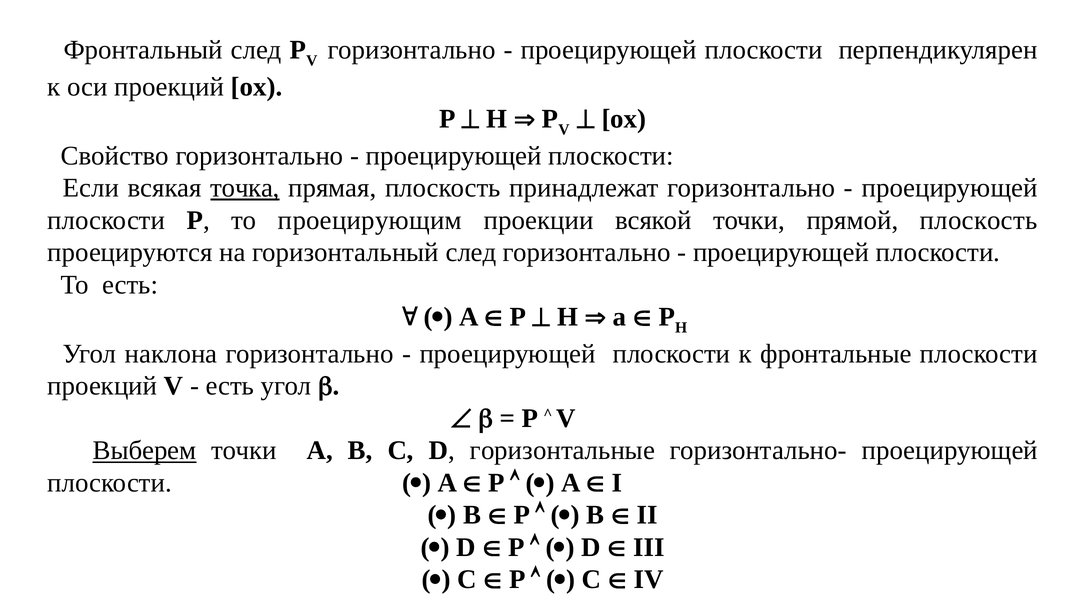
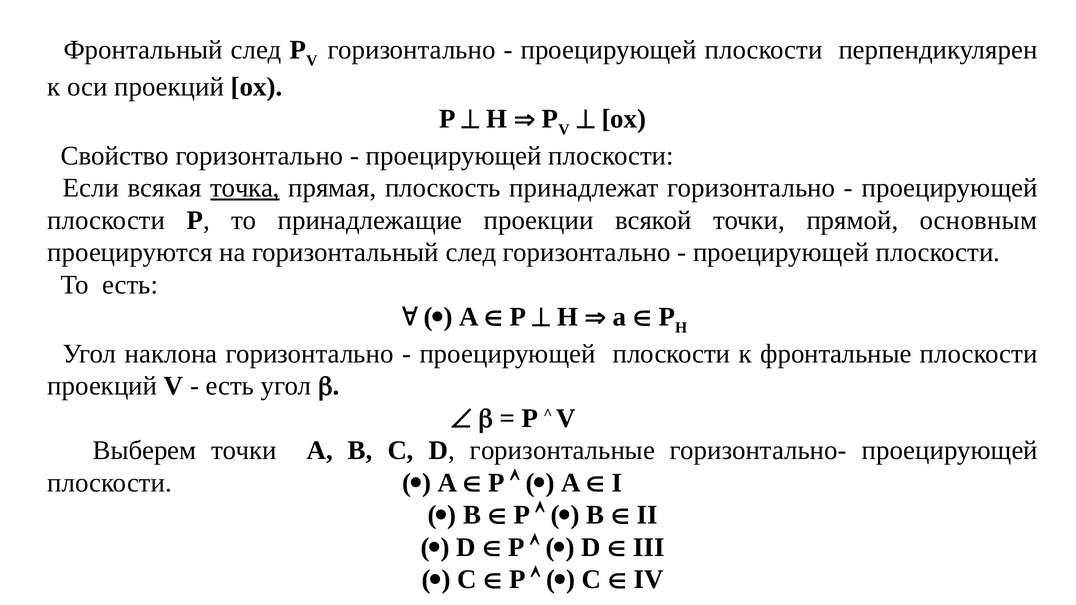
проецирующим: проецирующим -> принадлежащие
прямой плоскость: плоскость -> основным
Выберем underline: present -> none
